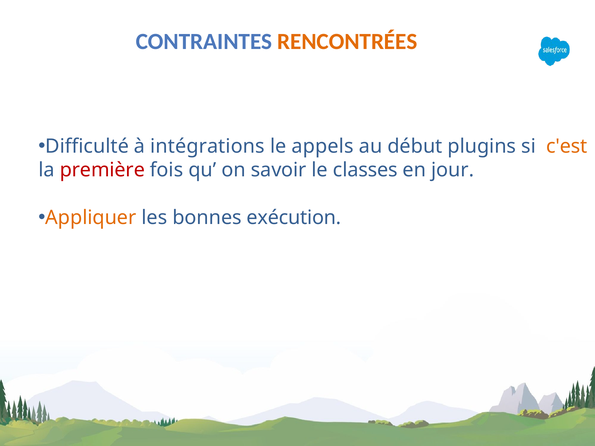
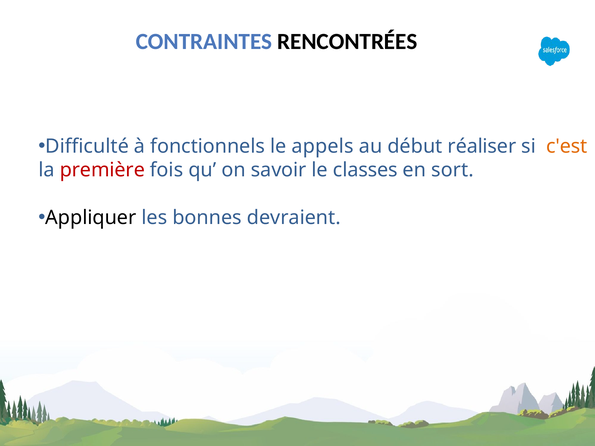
RENCONTRÉES colour: orange -> black
intégrations: intégrations -> fonctionnels
plugins: plugins -> réaliser
jour: jour -> sort
Appliquer colour: orange -> black
exécution: exécution -> devraient
